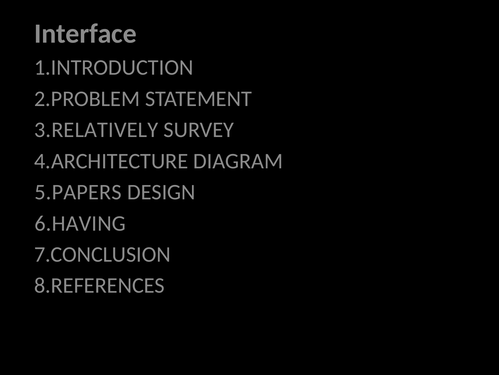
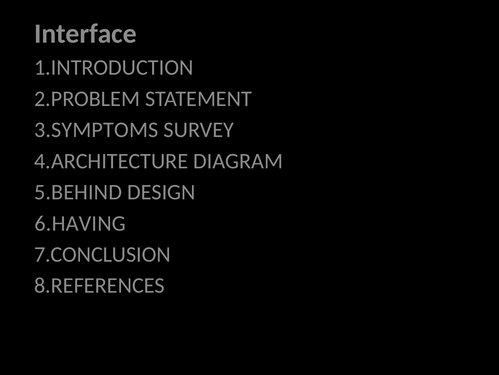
3.RELATIVELY: 3.RELATIVELY -> 3.SYMPTOMS
5.PAPERS: 5.PAPERS -> 5.BEHIND
